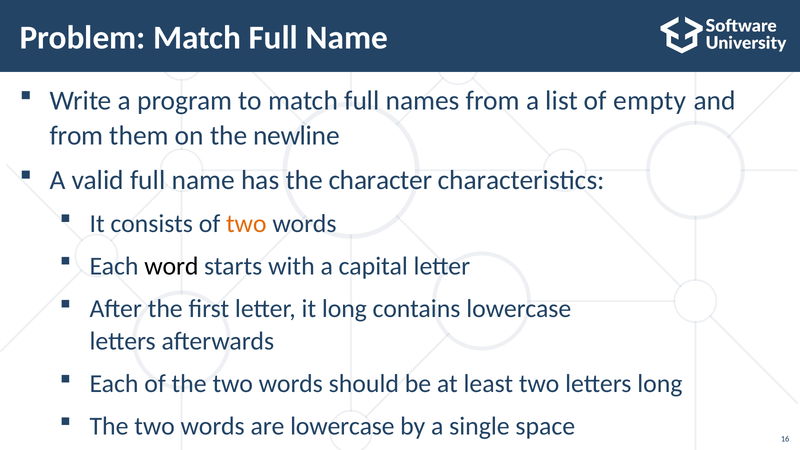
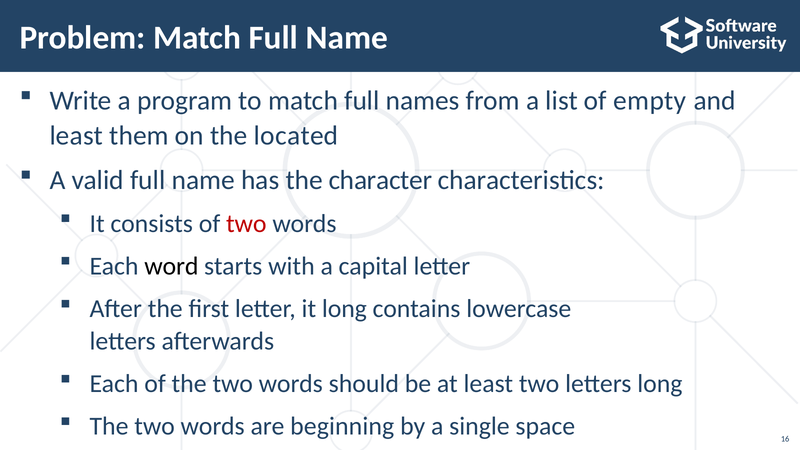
from at (76, 136): from -> least
newline: newline -> located
two at (246, 224) colour: orange -> red
are lowercase: lowercase -> beginning
